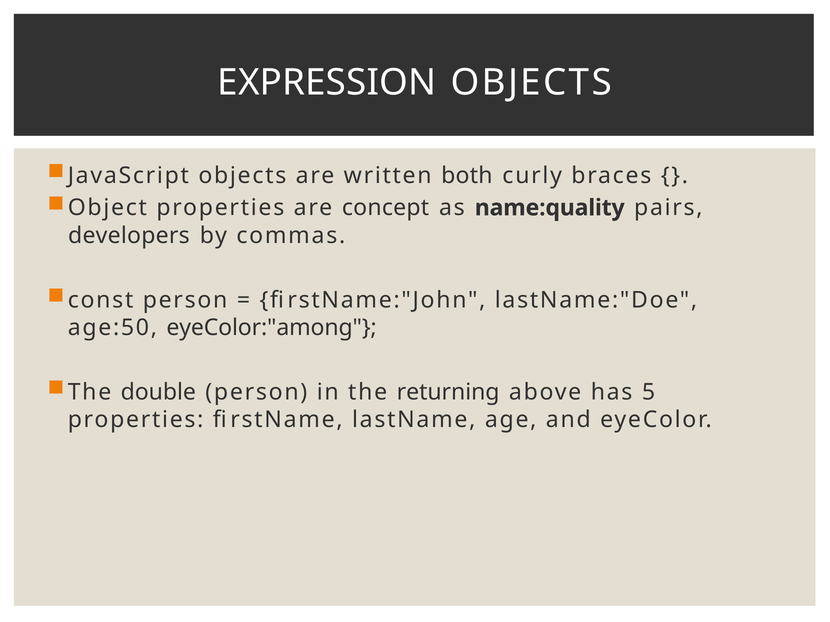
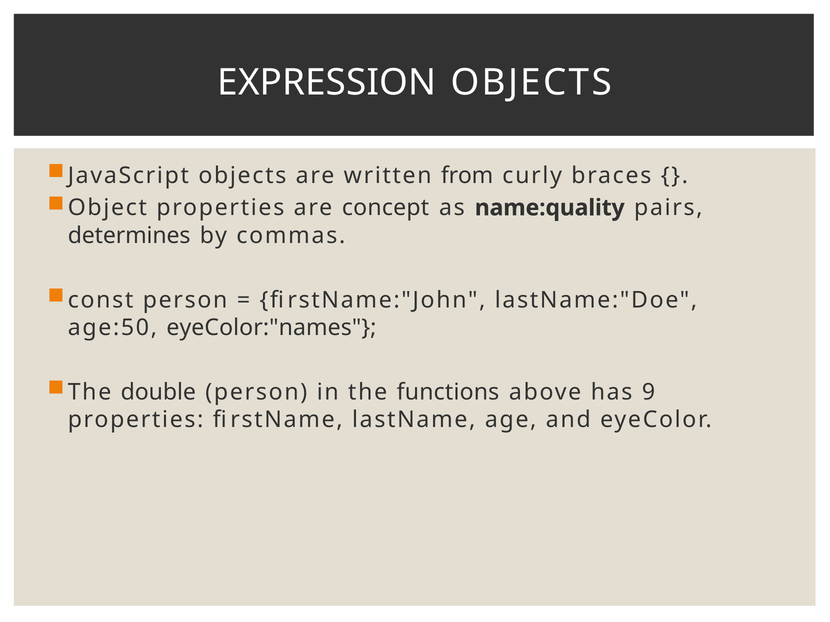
both: both -> from
developers: developers -> determines
eyeColor:"among: eyeColor:"among -> eyeColor:"names
returning: returning -> functions
5: 5 -> 9
